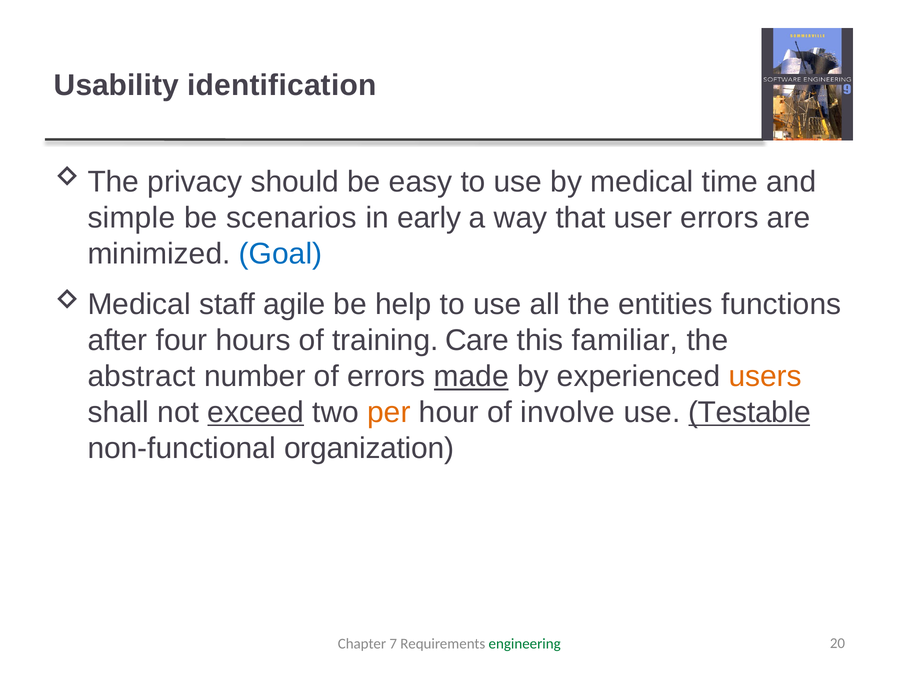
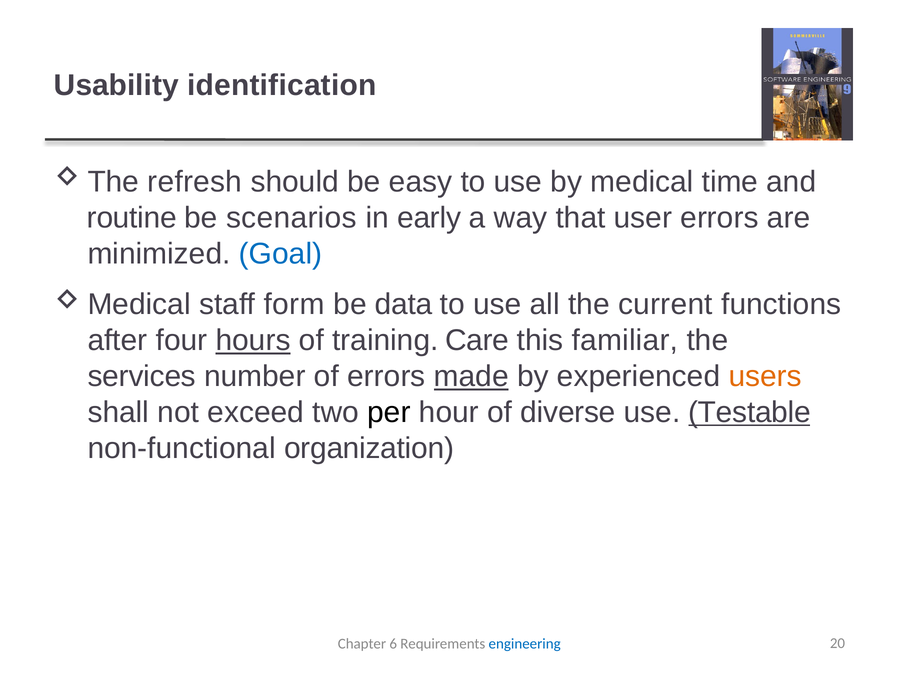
privacy: privacy -> refresh
simple: simple -> routine
agile: agile -> form
help: help -> data
entities: entities -> current
hours underline: none -> present
abstract: abstract -> services
exceed underline: present -> none
per colour: orange -> black
involve: involve -> diverse
7: 7 -> 6
engineering colour: green -> blue
